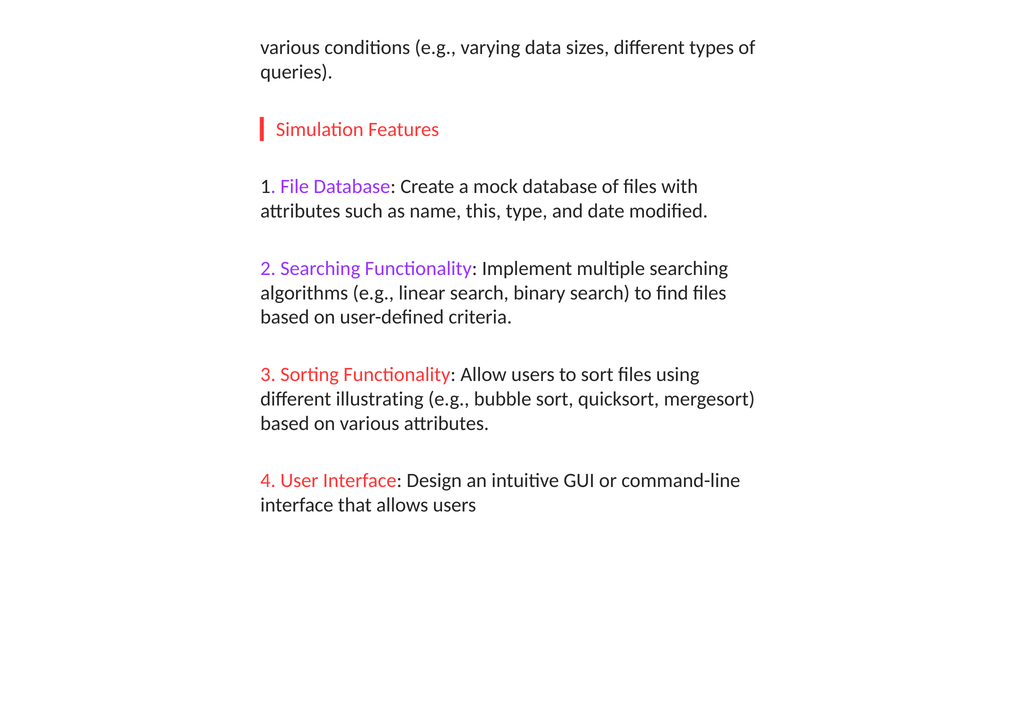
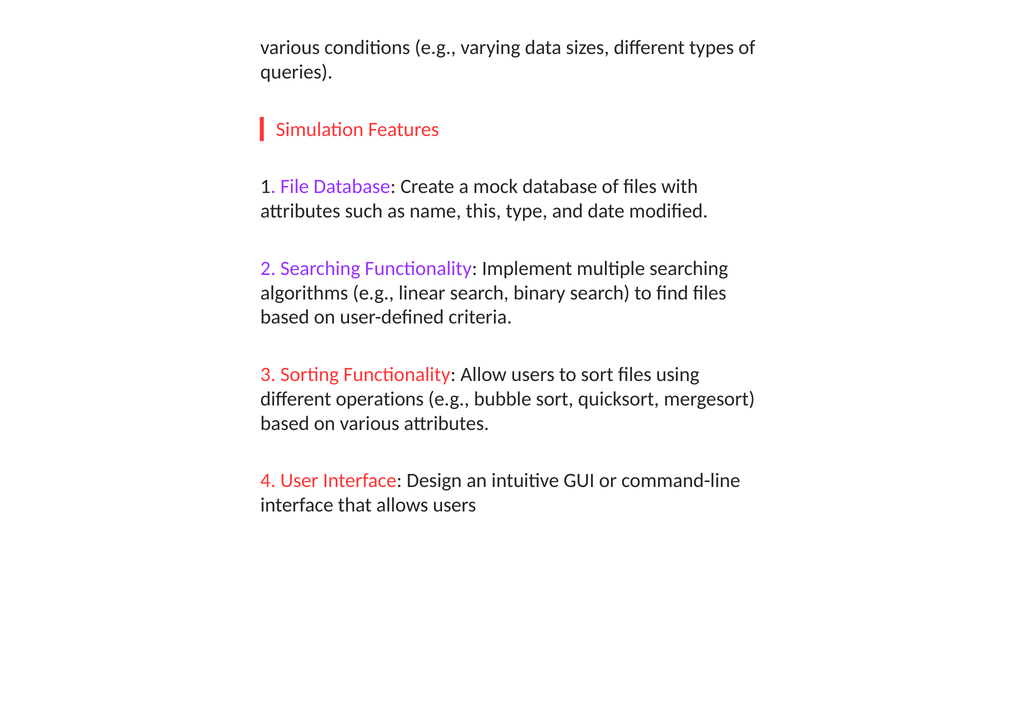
illustrating: illustrating -> operations
